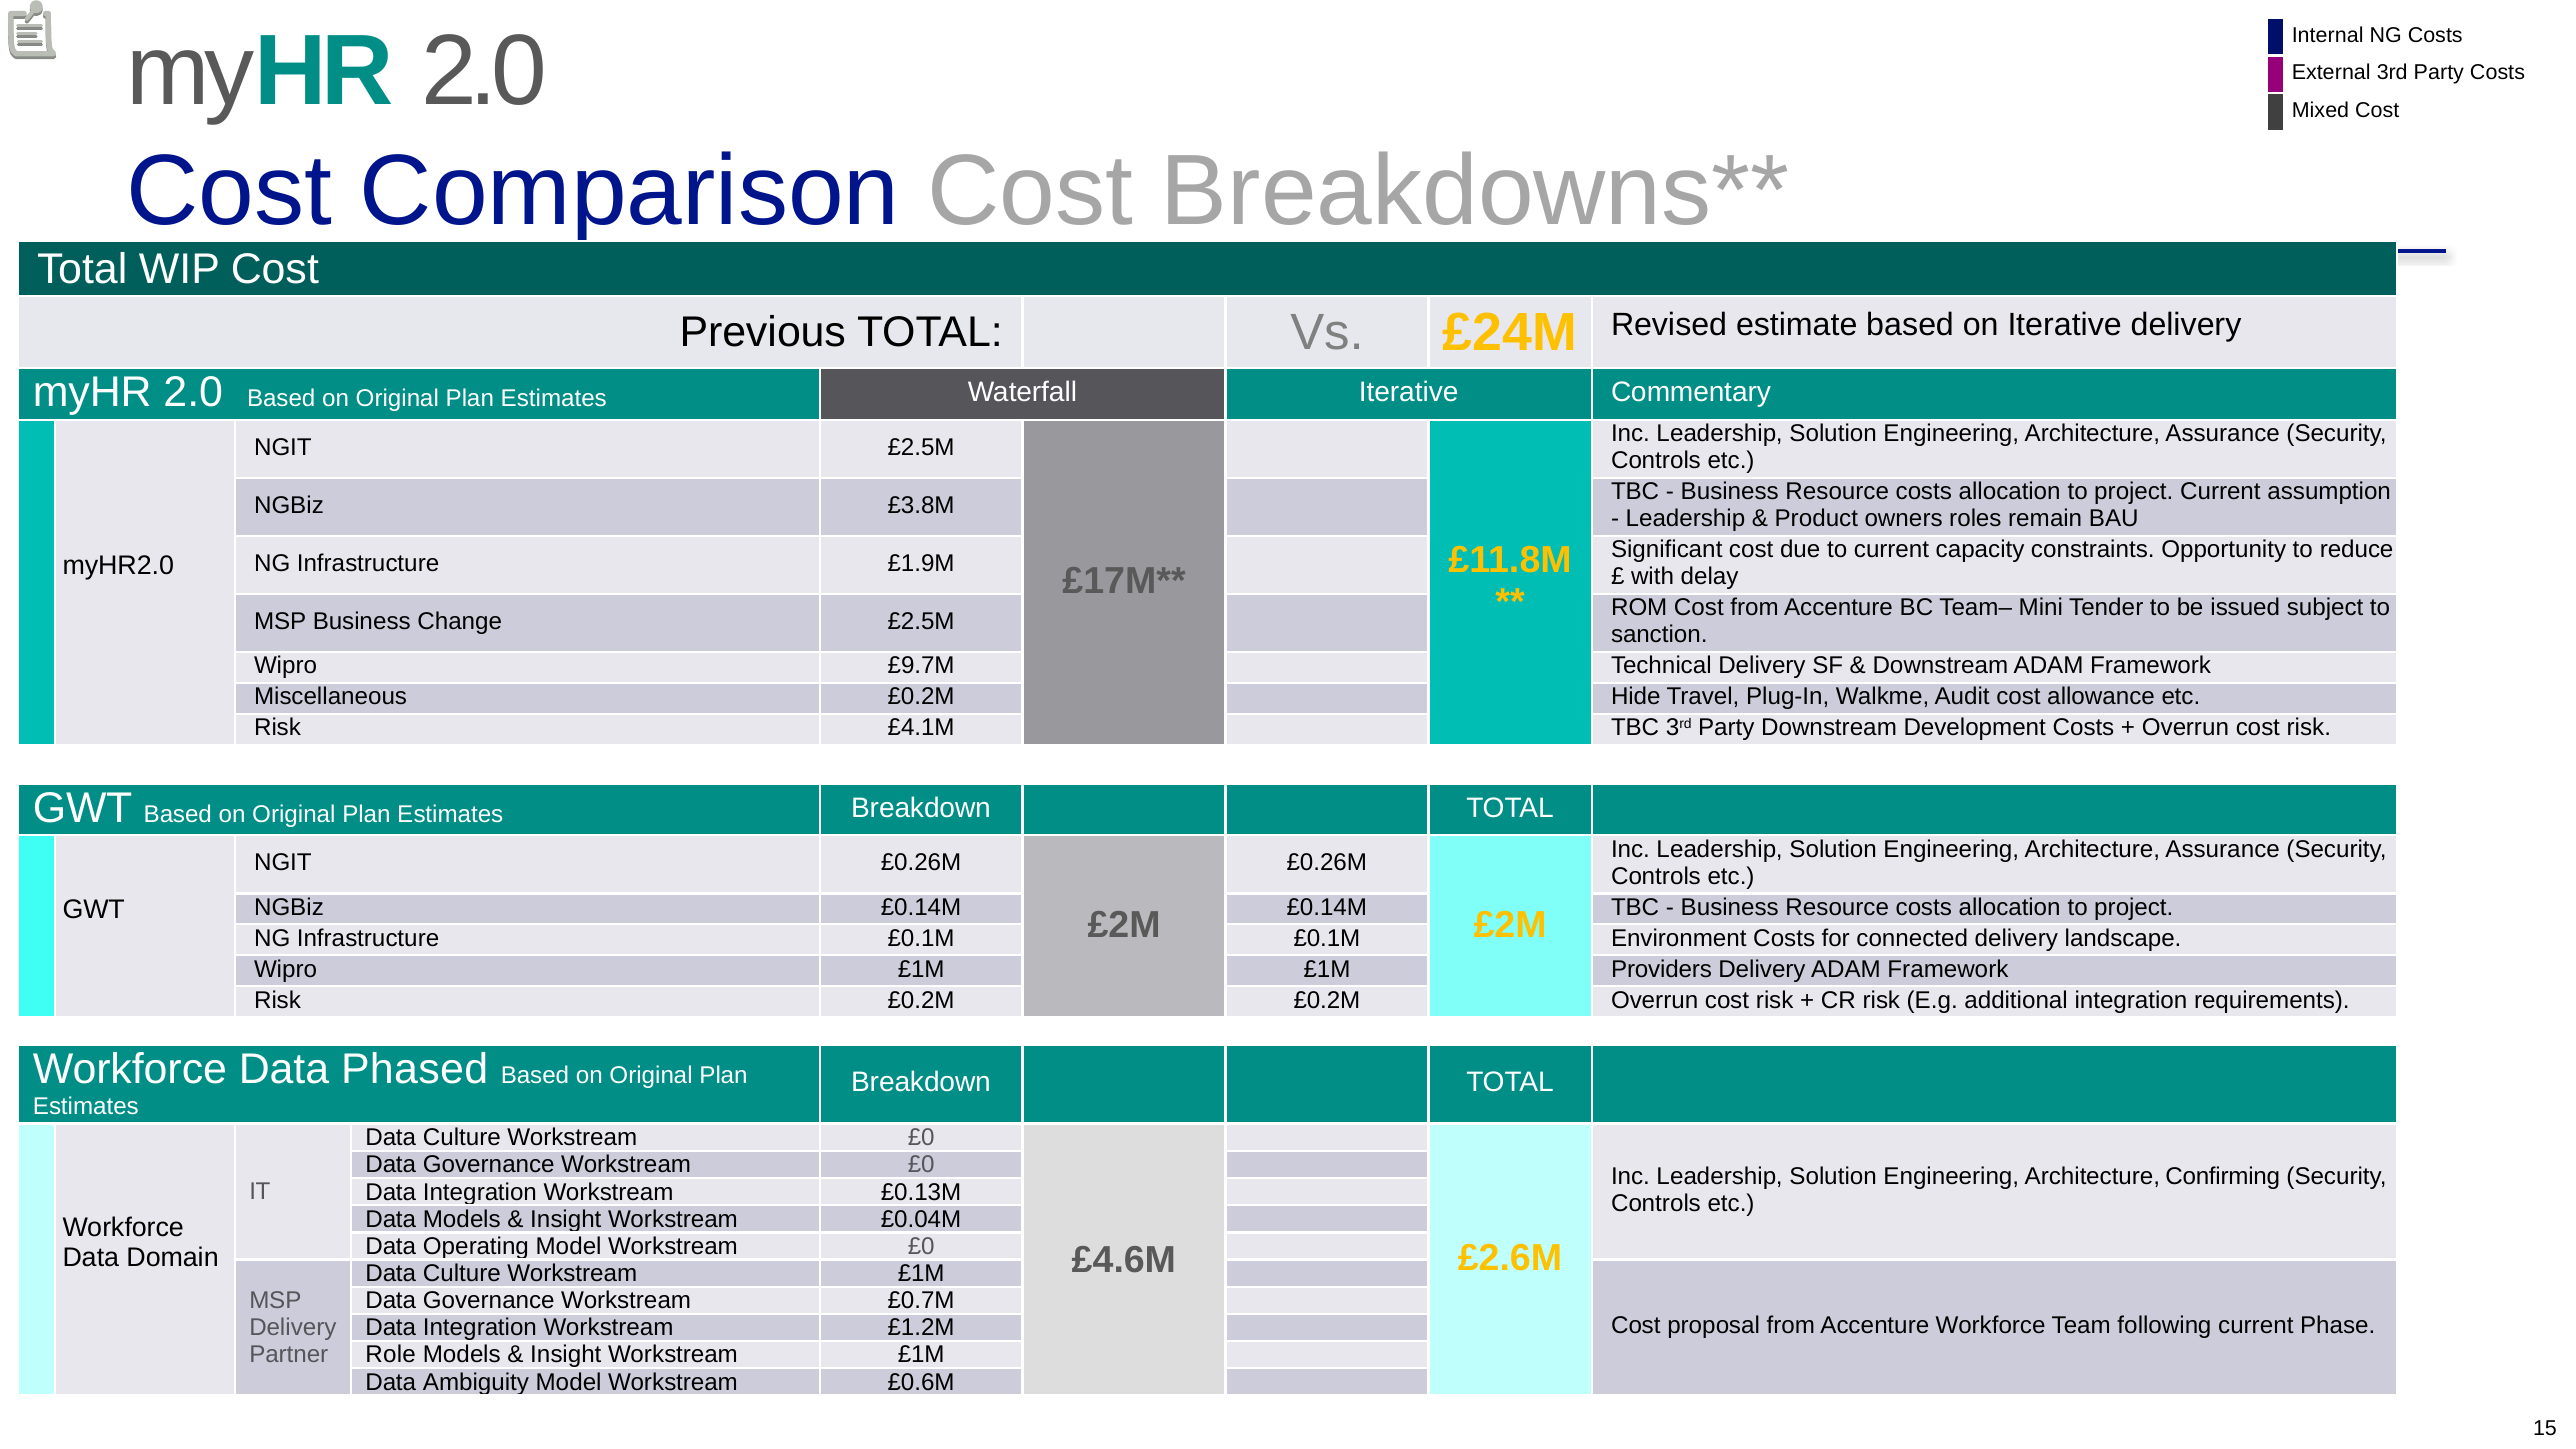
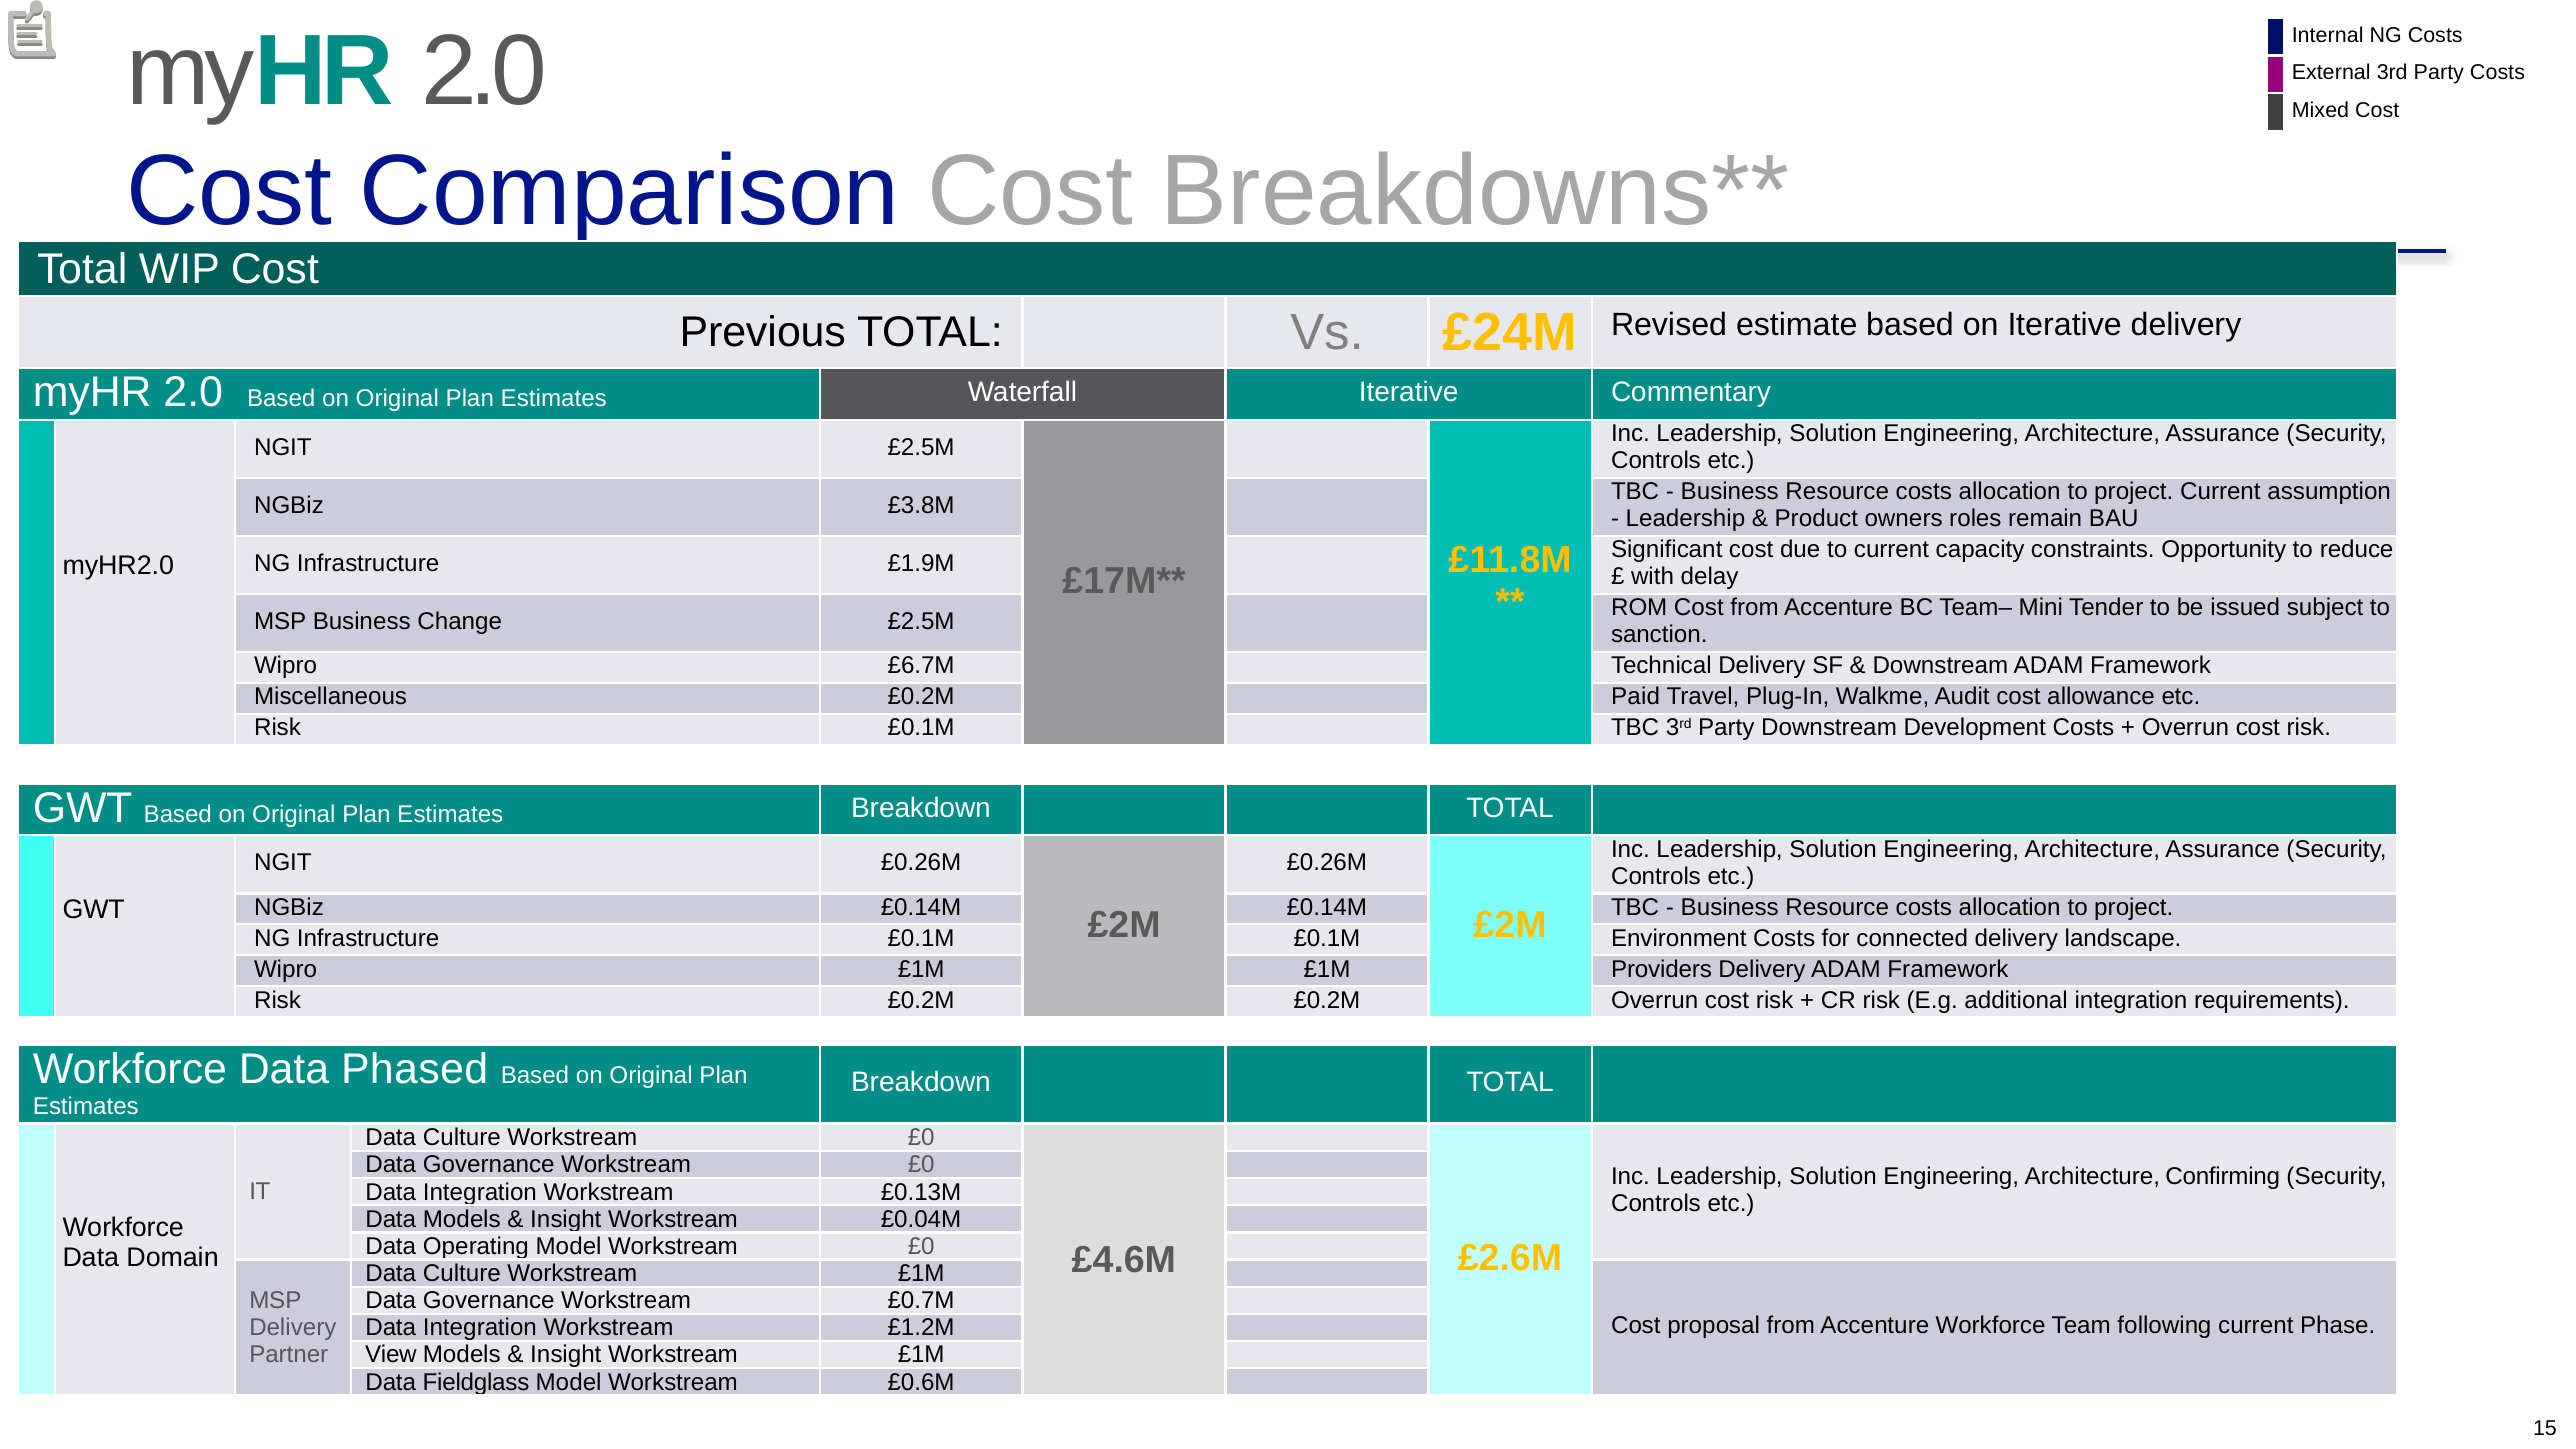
£9.7M: £9.7M -> £6.7M
Hide: Hide -> Paid
Risk £4.1M: £4.1M -> £0.1M
Role: Role -> View
Ambiguity: Ambiguity -> Fieldglass
